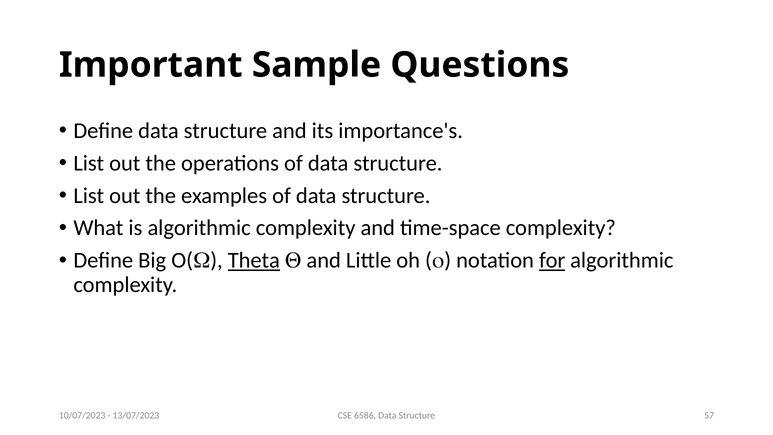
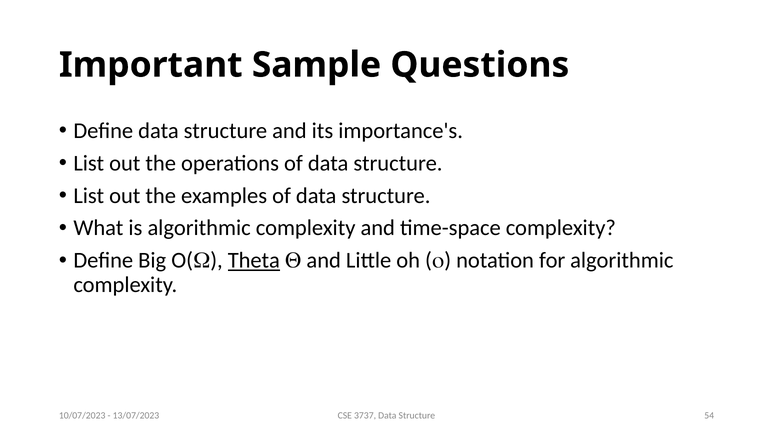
for underline: present -> none
6586: 6586 -> 3737
57: 57 -> 54
